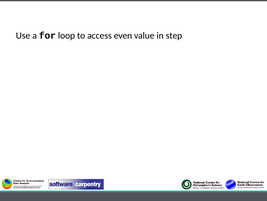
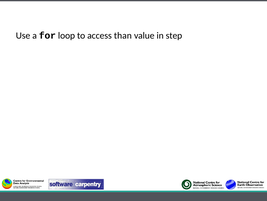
even: even -> than
